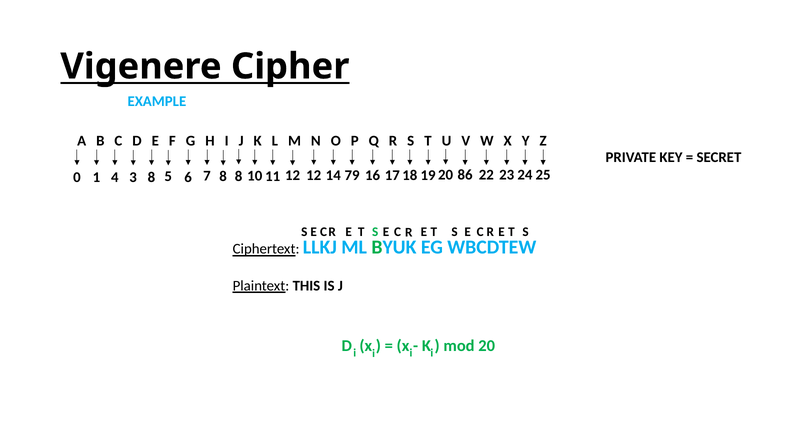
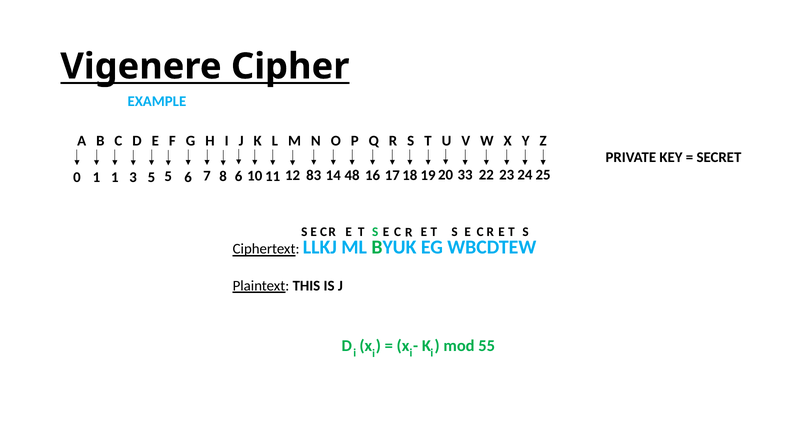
1 4: 4 -> 1
3 8: 8 -> 5
8 8: 8 -> 6
12 12: 12 -> 83
79: 79 -> 48
86: 86 -> 33
20: 20 -> 55
